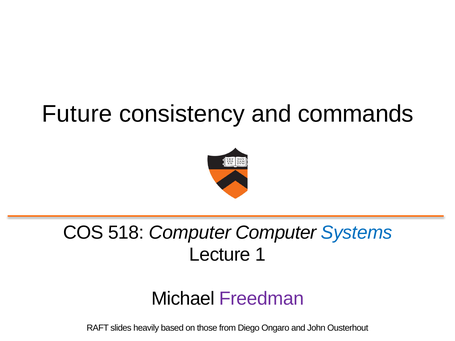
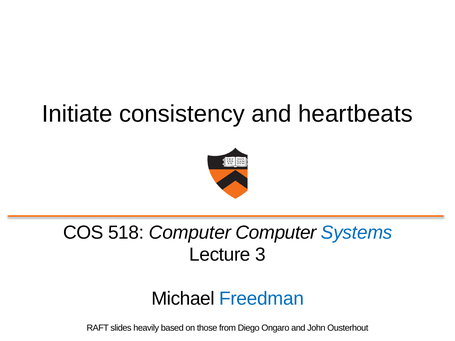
Future: Future -> Initiate
commands: commands -> heartbeats
1: 1 -> 3
Freedman colour: purple -> blue
